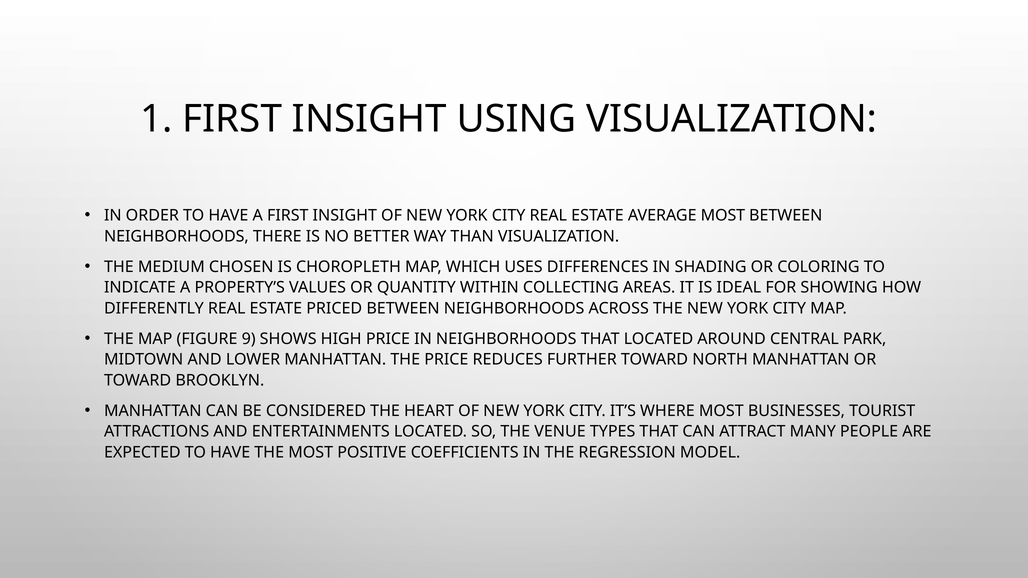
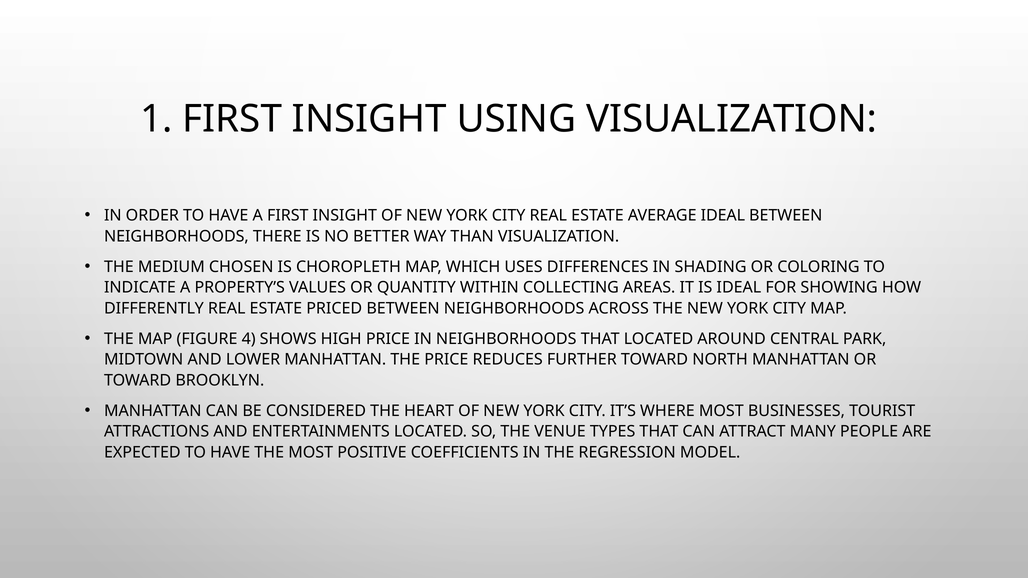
AVERAGE MOST: MOST -> IDEAL
9: 9 -> 4
